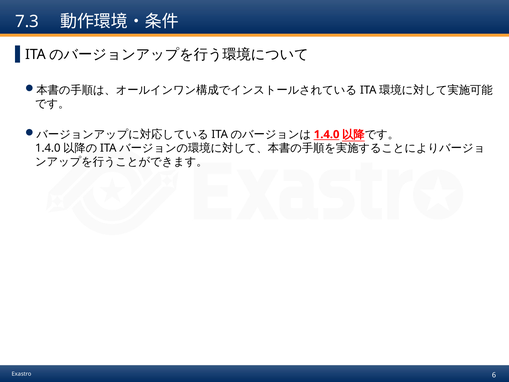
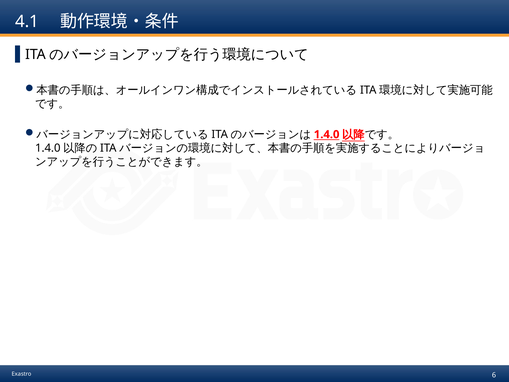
7.3: 7.3 -> 4.1
